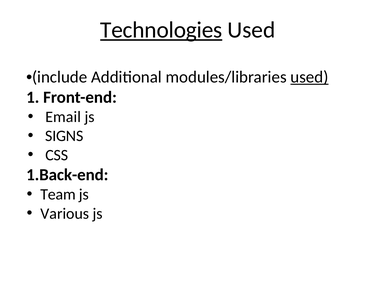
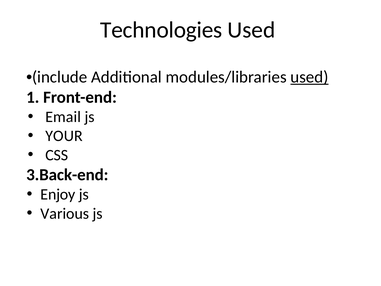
Technologies underline: present -> none
SIGNS: SIGNS -> YOUR
1.Back-end: 1.Back-end -> 3.Back-end
Team: Team -> Enjoy
